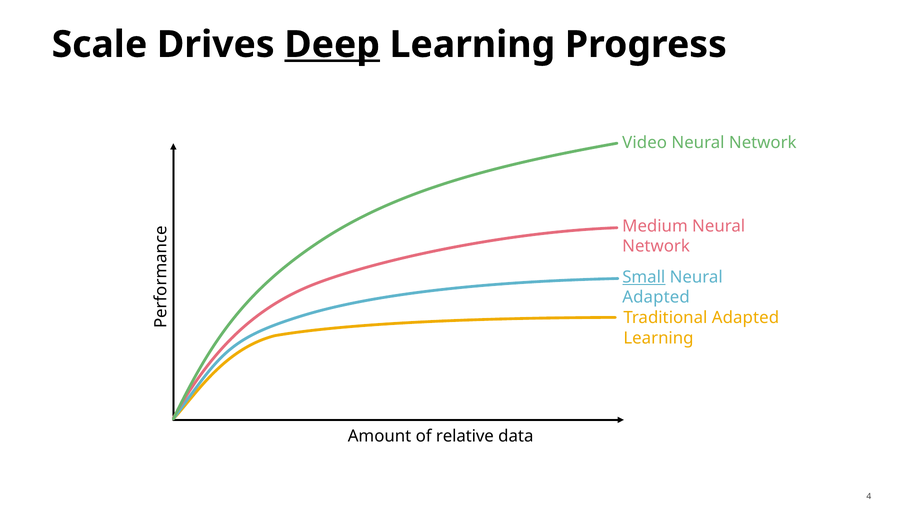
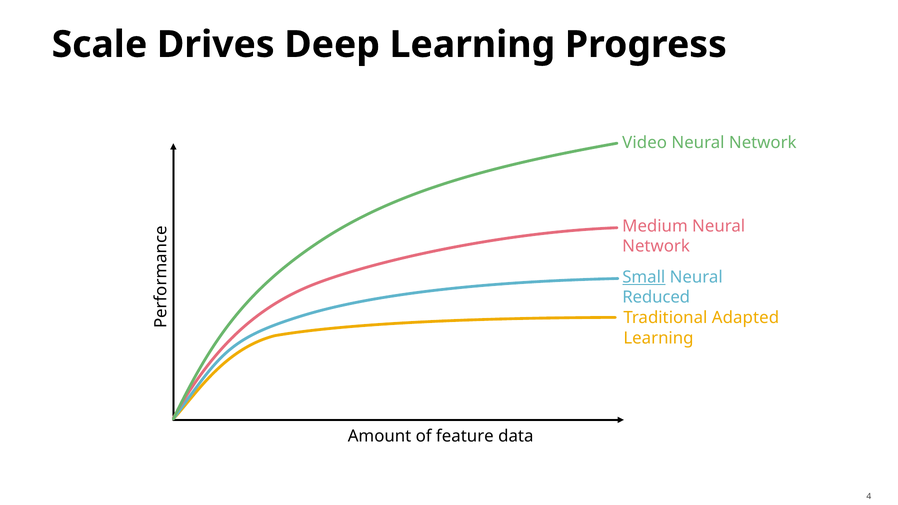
Deep underline: present -> none
Adapted at (656, 297): Adapted -> Reduced
relative: relative -> feature
